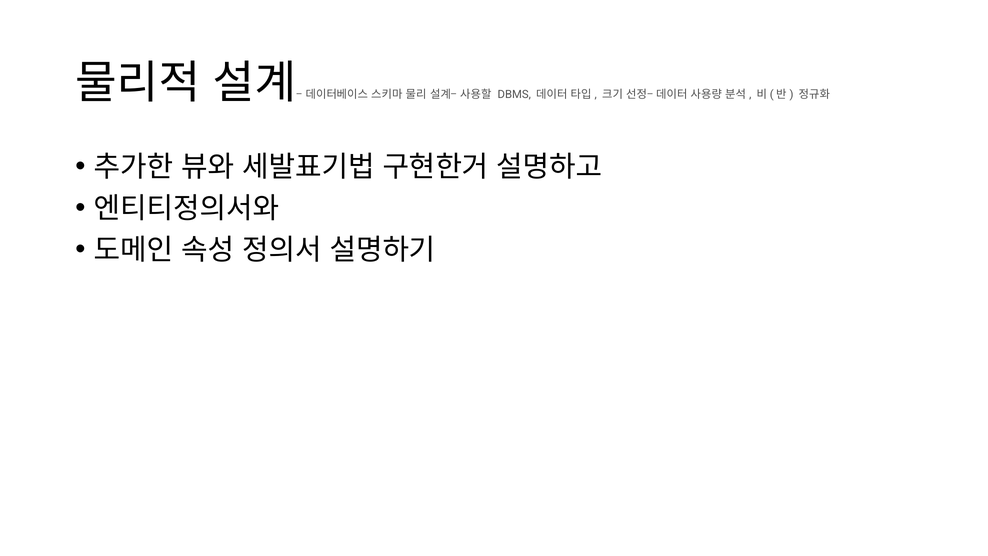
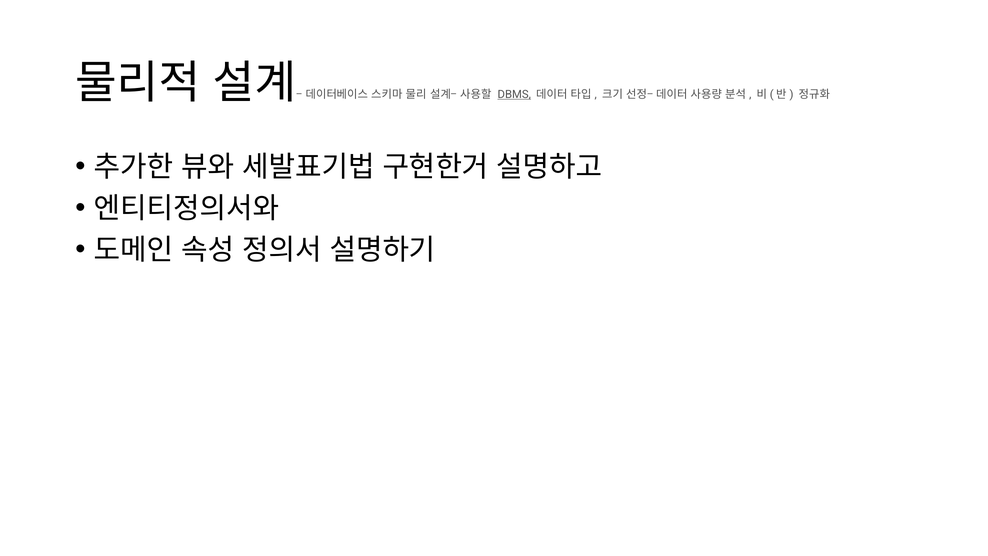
DBMS underline: none -> present
